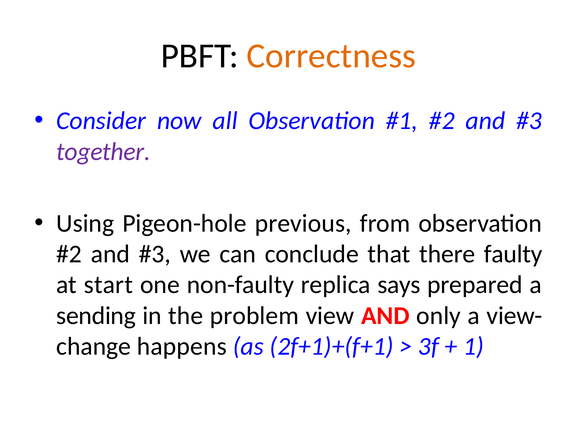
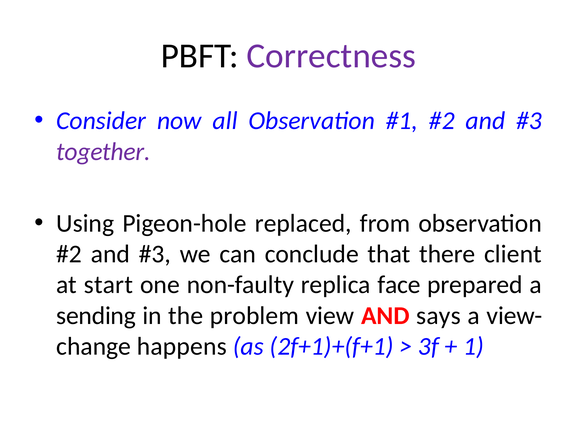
Correctness colour: orange -> purple
previous: previous -> replaced
faulty: faulty -> client
says: says -> face
only: only -> says
